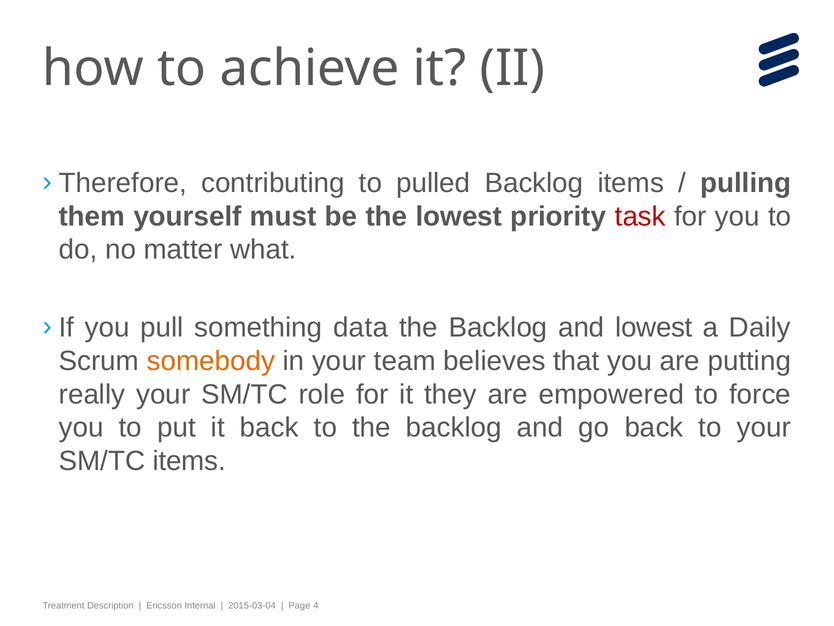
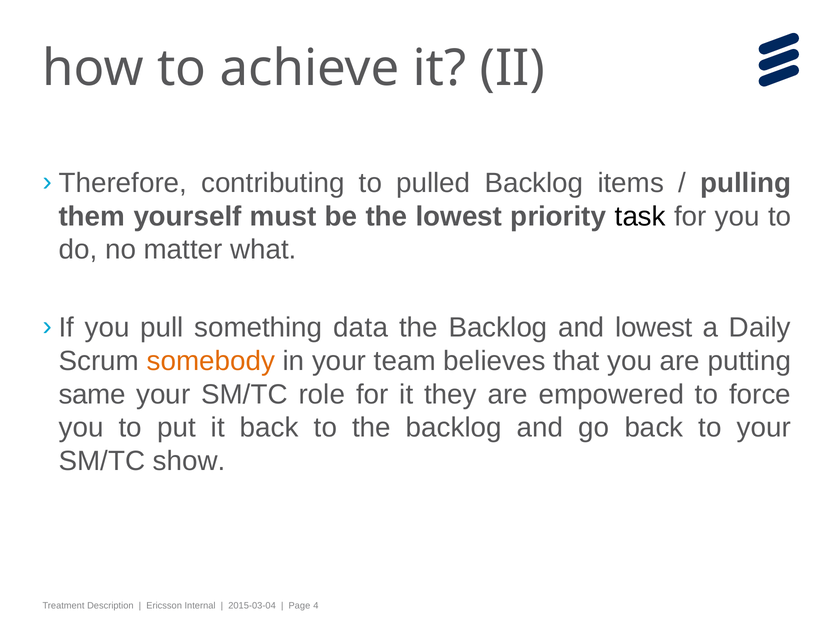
task colour: red -> black
really: really -> same
SM/TC items: items -> show
